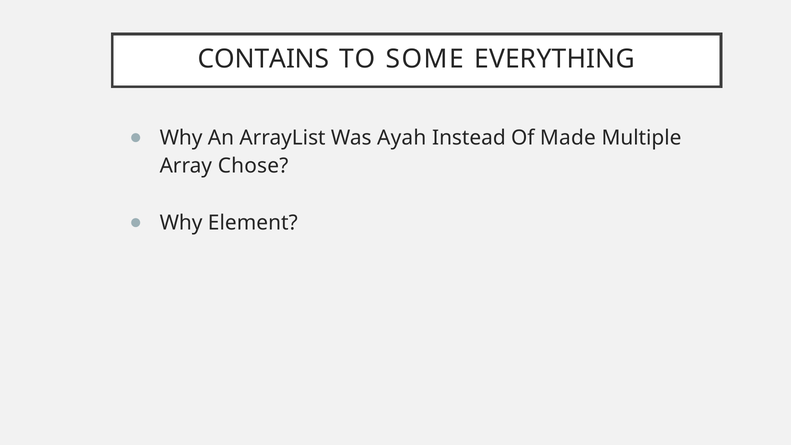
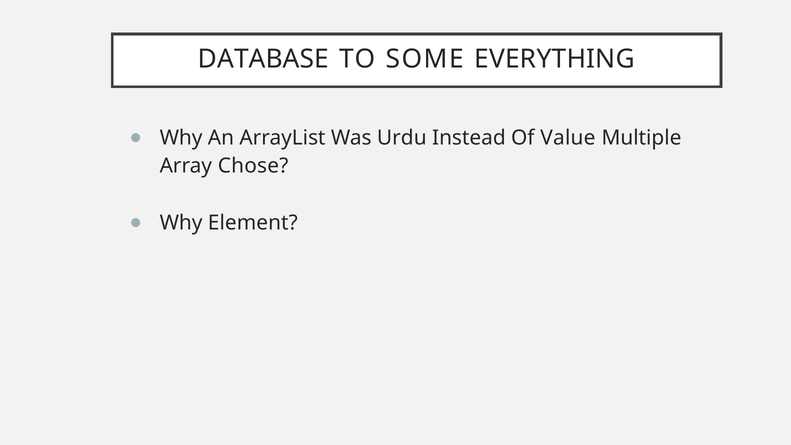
CONTAINS: CONTAINS -> DATABASE
Ayah: Ayah -> Urdu
Made: Made -> Value
